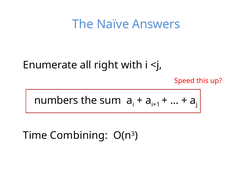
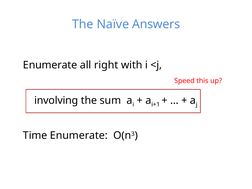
numbers: numbers -> involving
Time Combining: Combining -> Enumerate
